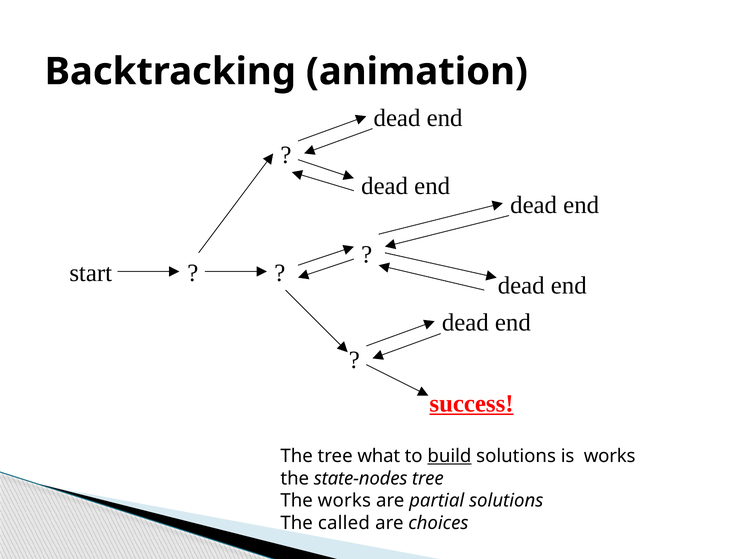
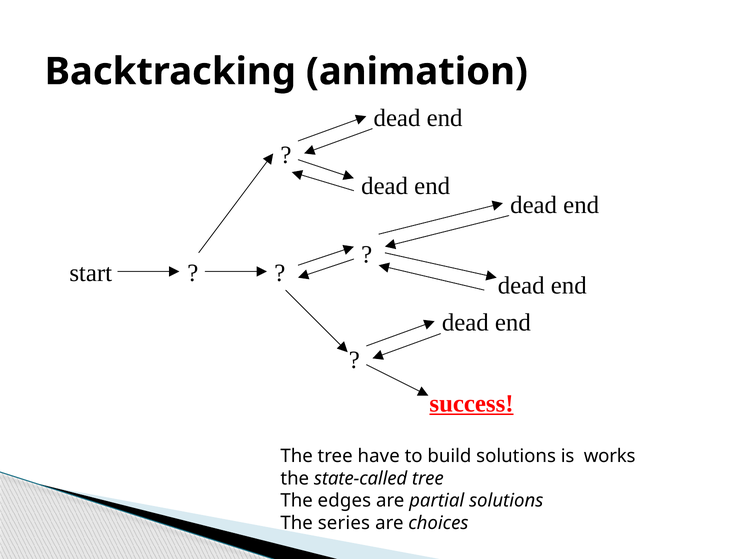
what: what -> have
build underline: present -> none
state-nodes: state-nodes -> state-called
The works: works -> edges
called: called -> series
